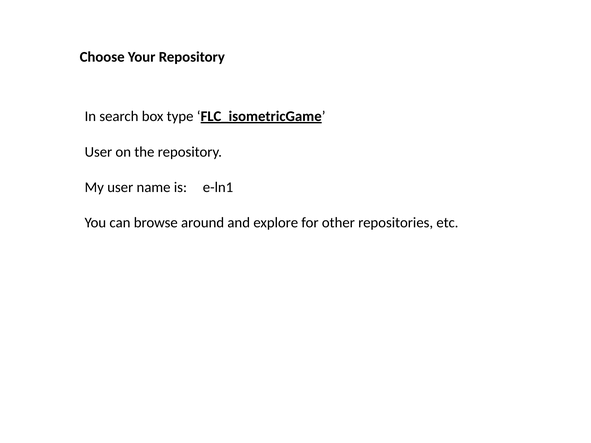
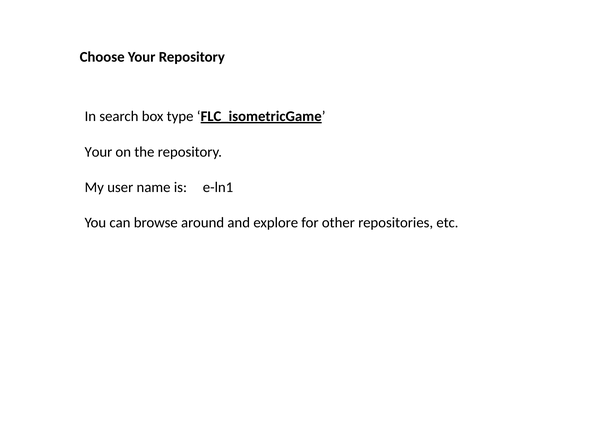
User at (98, 152): User -> Your
